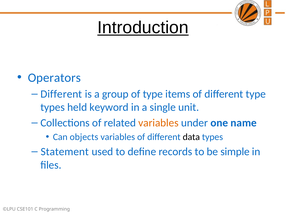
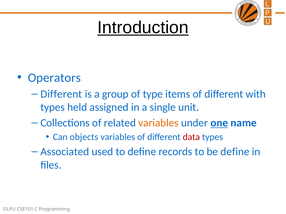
different type: type -> with
keyword: keyword -> assigned
one underline: none -> present
data colour: black -> red
Statement: Statement -> Associated
be simple: simple -> define
